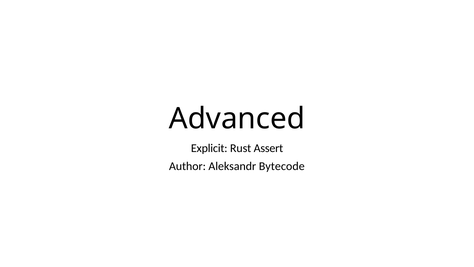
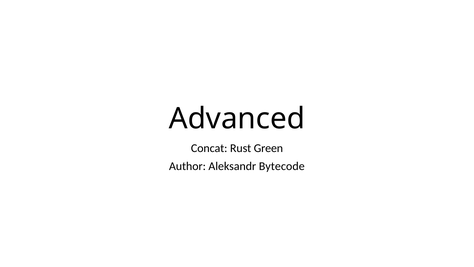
Explicit: Explicit -> Concat
Assert: Assert -> Green
